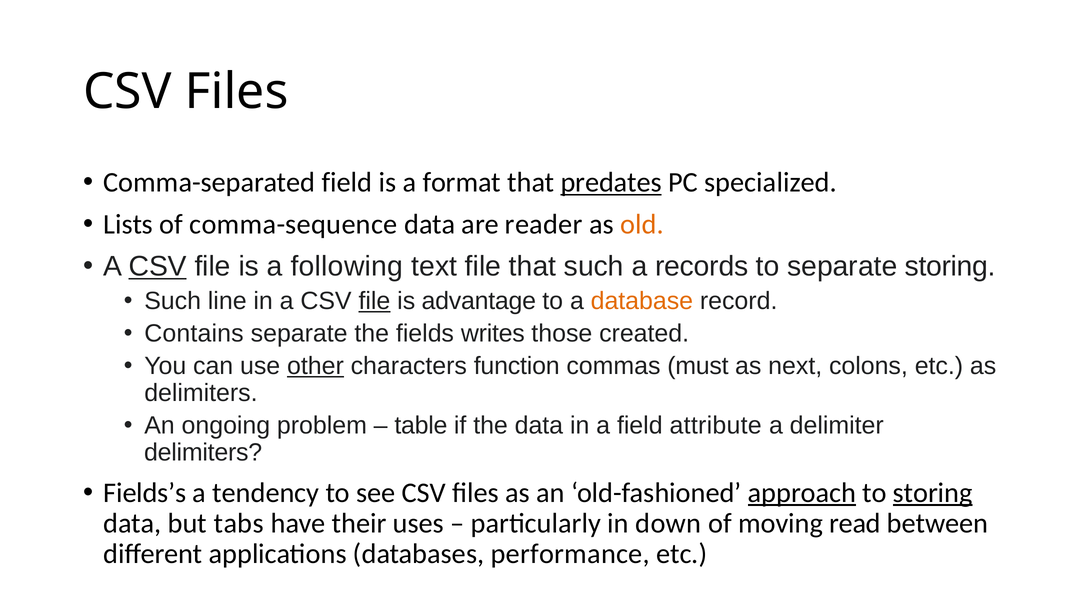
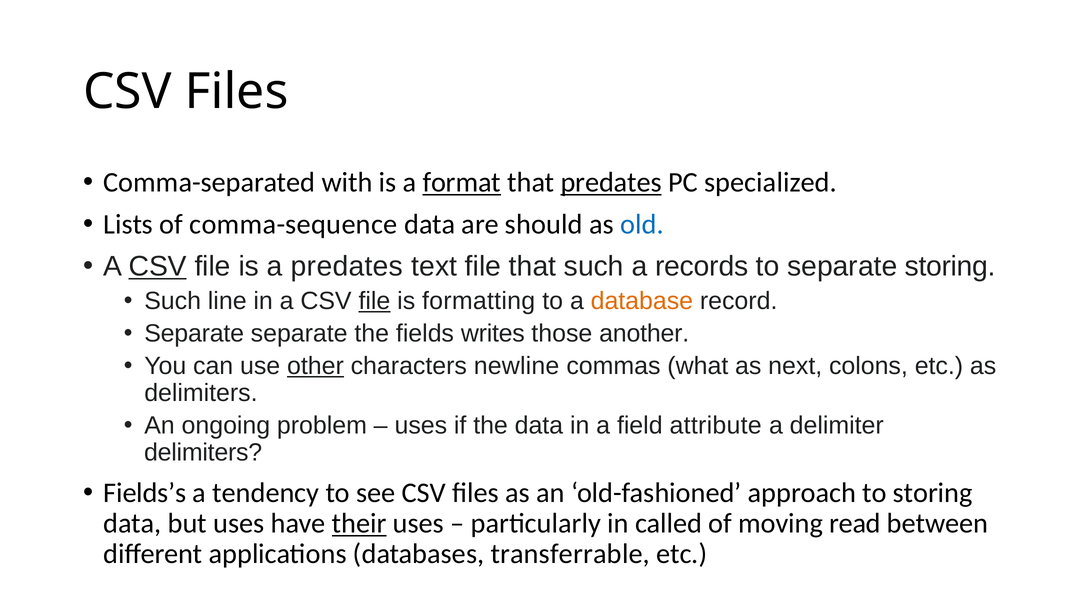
Comma-separated field: field -> with
format underline: none -> present
reader: reader -> should
old colour: orange -> blue
a following: following -> predates
advantage: advantage -> formatting
Contains at (194, 333): Contains -> Separate
created: created -> another
function: function -> newline
must: must -> what
table at (421, 425): table -> uses
approach underline: present -> none
storing at (933, 492) underline: present -> none
but tabs: tabs -> uses
their underline: none -> present
down: down -> called
performance: performance -> transferrable
